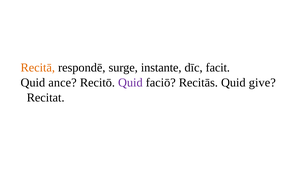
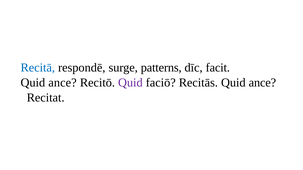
Recitā colour: orange -> blue
instante: instante -> patterns
Recitās Quid give: give -> ance
